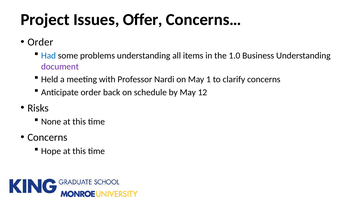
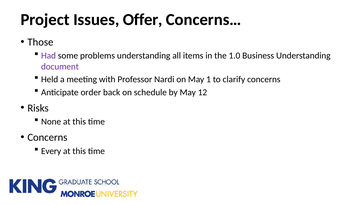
Order at (40, 42): Order -> Those
Had colour: blue -> purple
Hope: Hope -> Every
